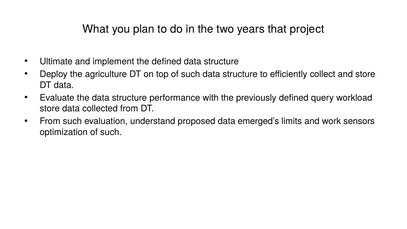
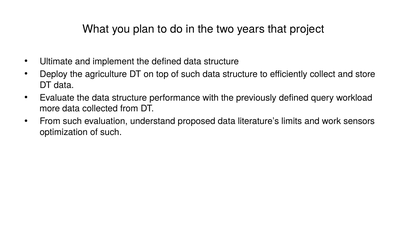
store at (50, 109): store -> more
emerged’s: emerged’s -> literature’s
